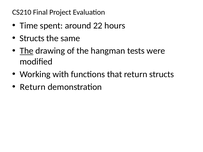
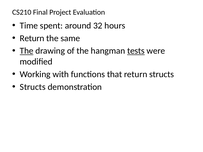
22: 22 -> 32
Structs at (32, 38): Structs -> Return
tests underline: none -> present
Return at (33, 87): Return -> Structs
